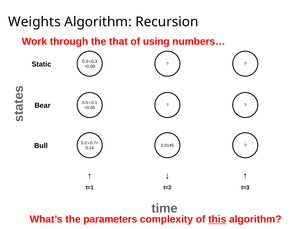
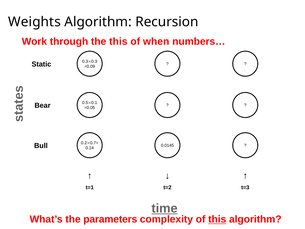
the that: that -> this
using: using -> when
time underline: none -> present
